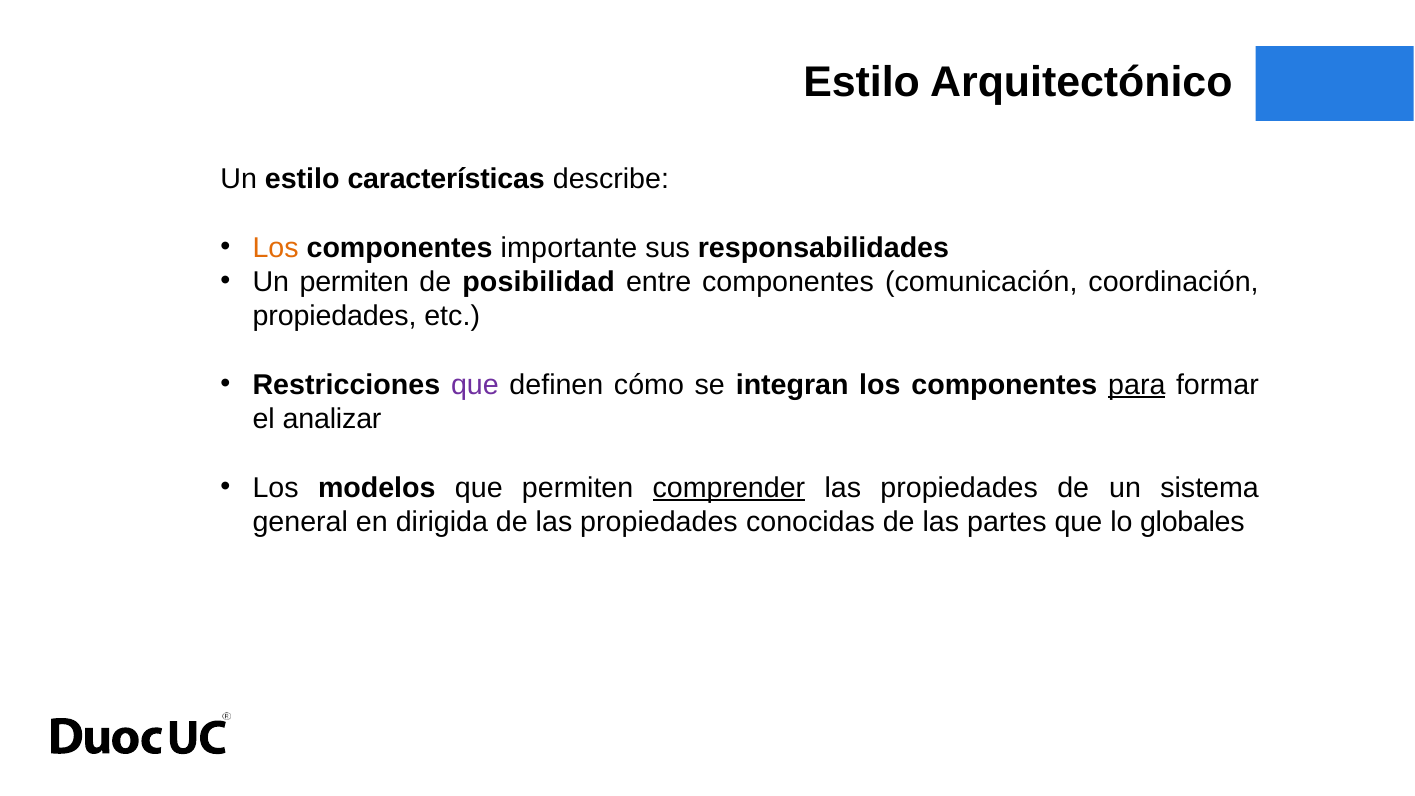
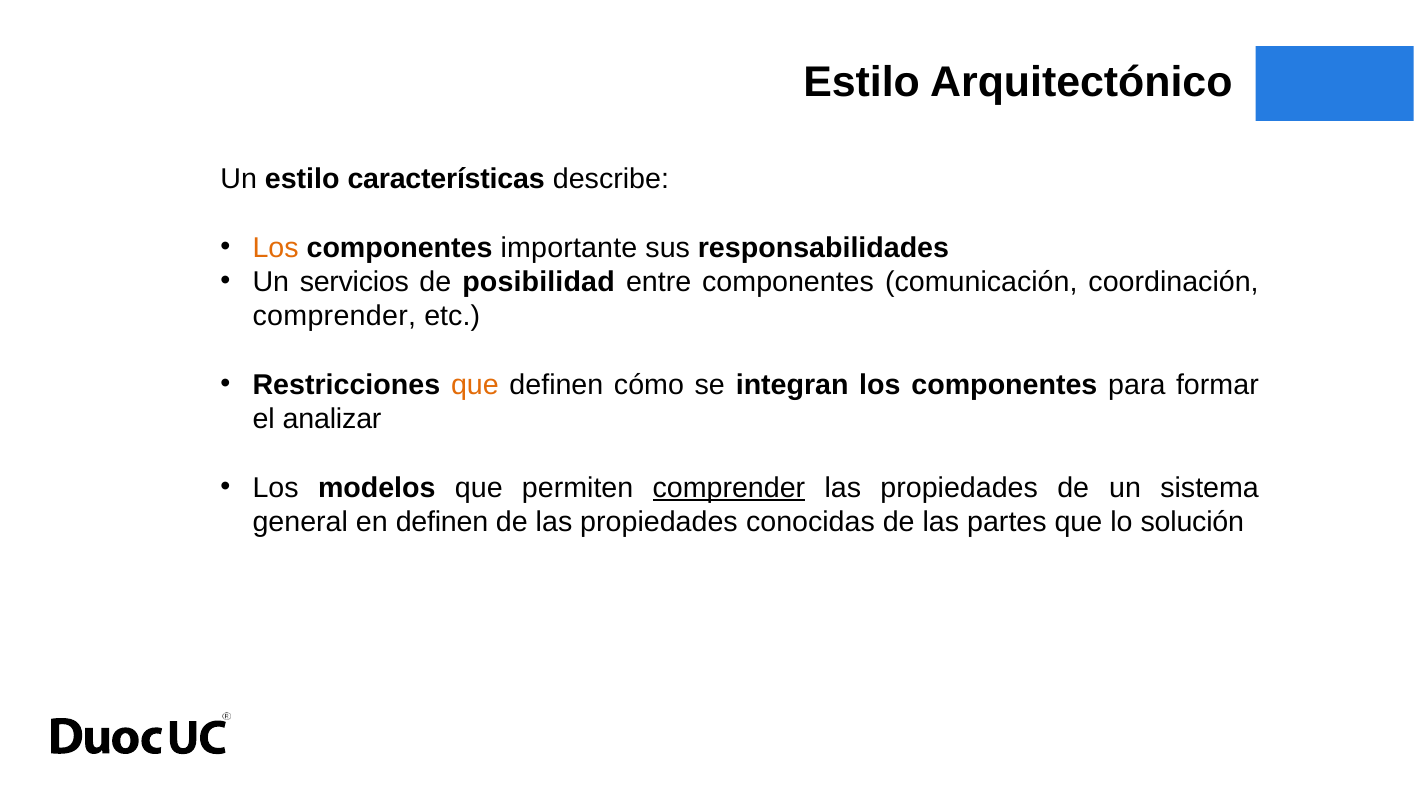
Un permiten: permiten -> servicios
propiedades at (335, 316): propiedades -> comprender
que at (475, 385) colour: purple -> orange
para underline: present -> none
en dirigida: dirigida -> definen
globales: globales -> solución
